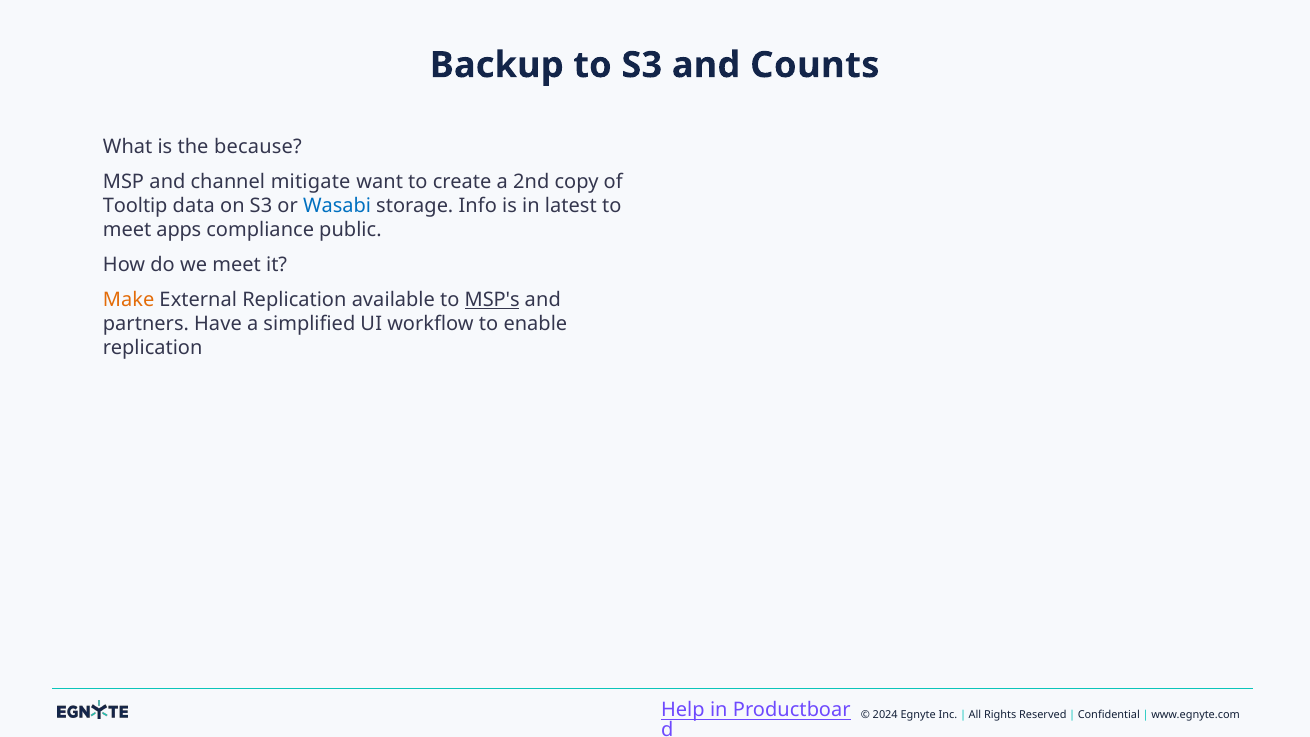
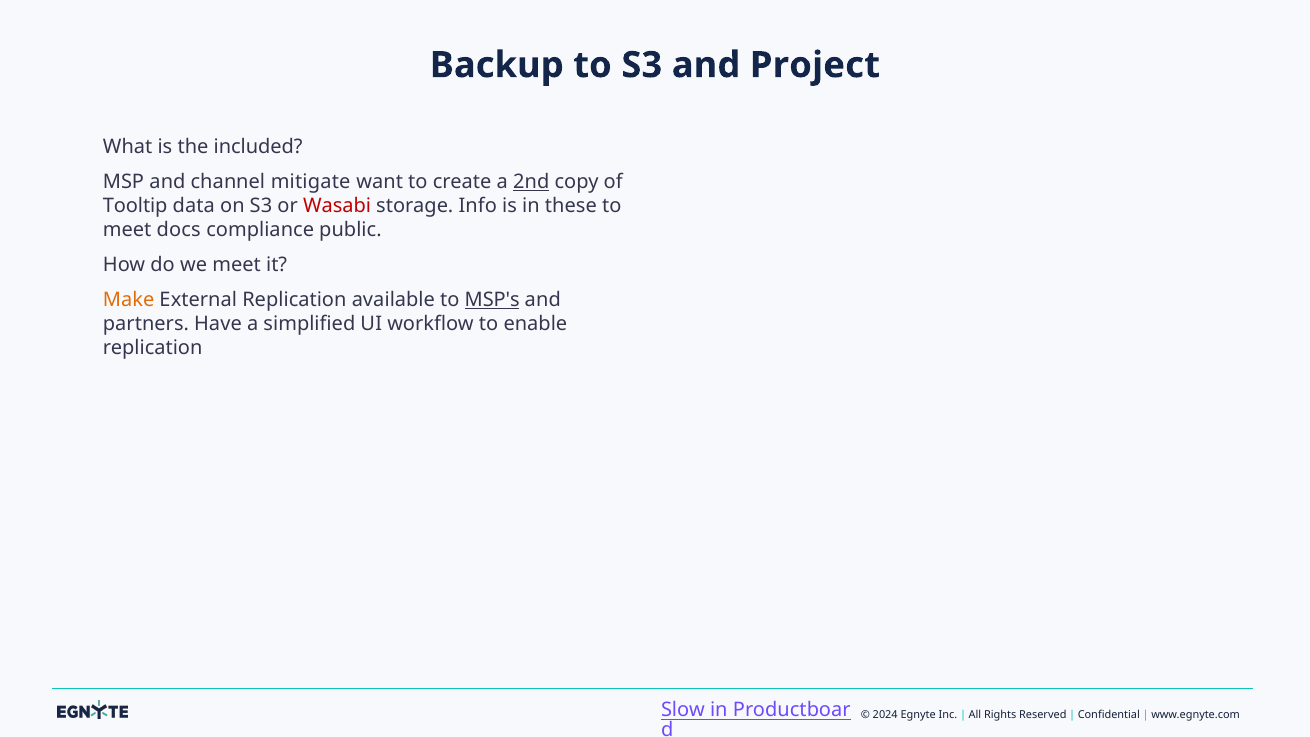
Counts: Counts -> Project
because: because -> included
2nd underline: none -> present
Wasabi colour: blue -> red
latest: latest -> these
apps: apps -> docs
Help: Help -> Slow
